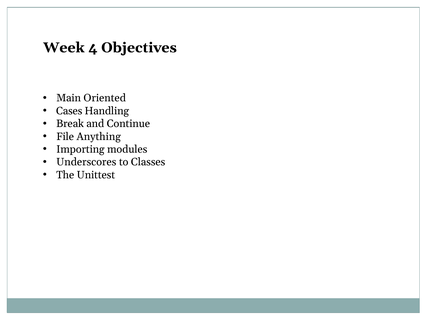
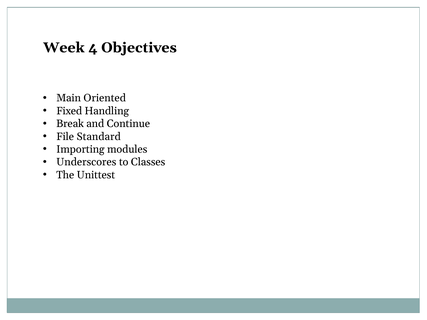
Cases: Cases -> Fixed
Anything: Anything -> Standard
